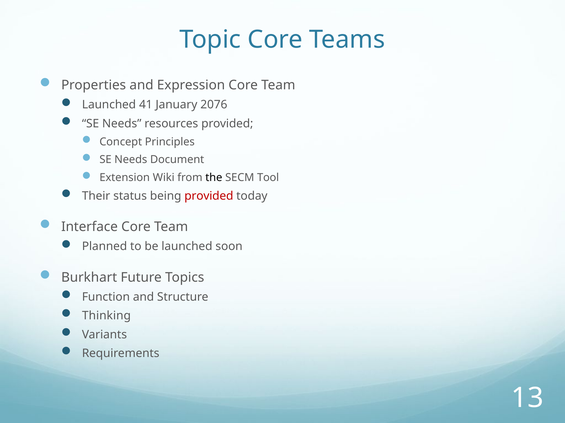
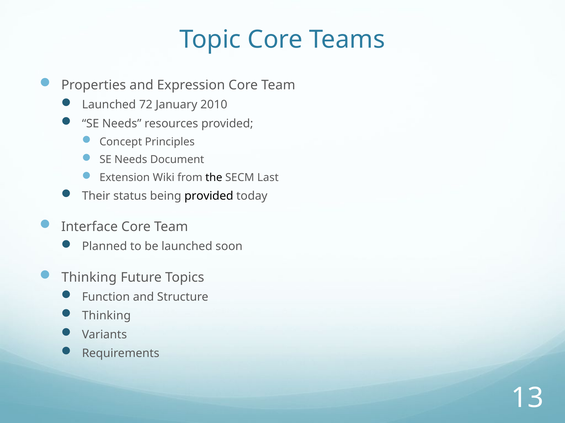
41: 41 -> 72
2076: 2076 -> 2010
Tool: Tool -> Last
provided at (209, 196) colour: red -> black
Burkhart at (89, 278): Burkhart -> Thinking
